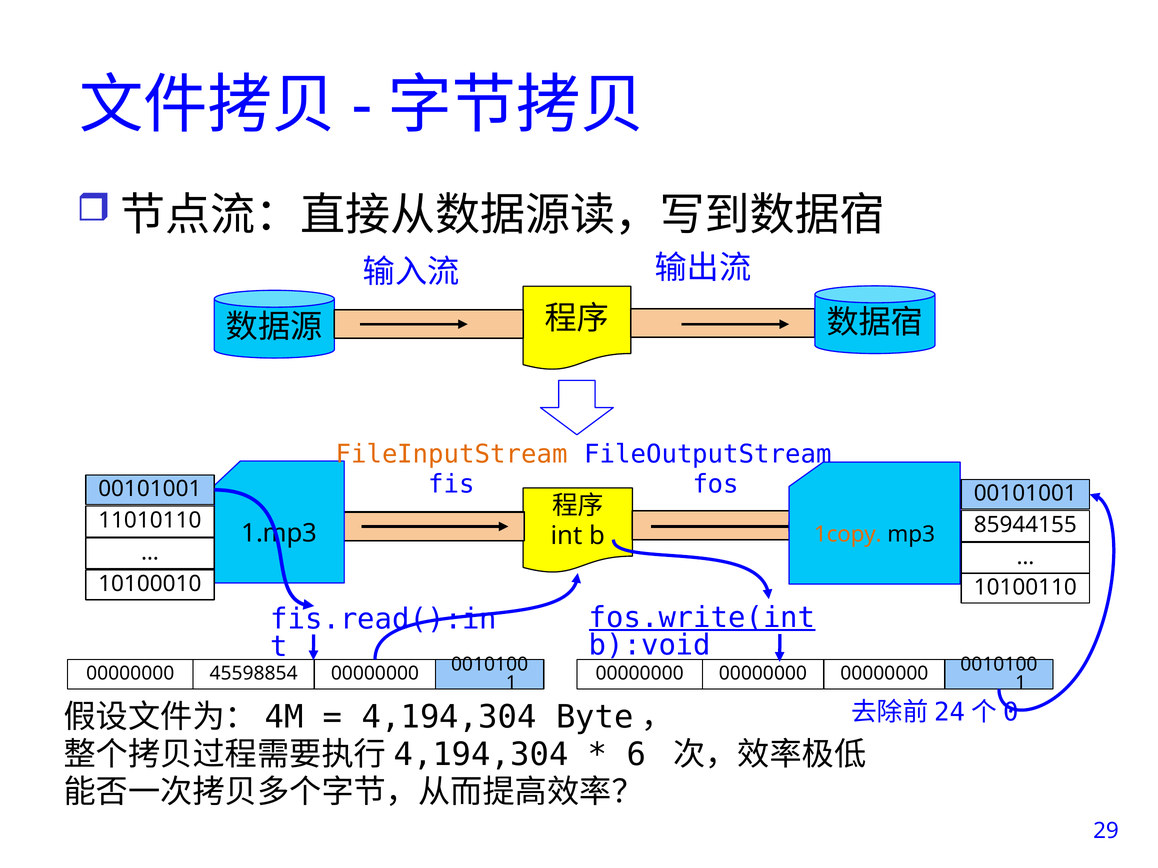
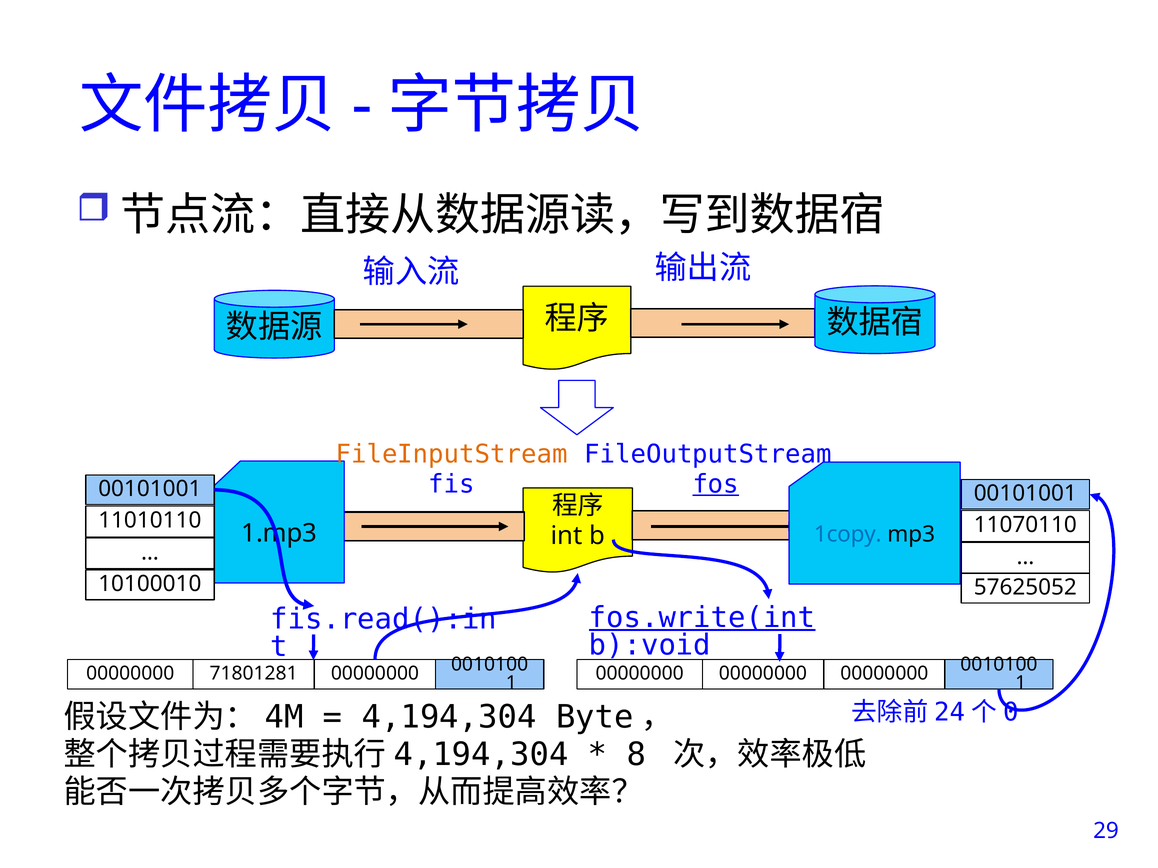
fos underline: none -> present
85944155: 85944155 -> 11070110
1copy colour: orange -> blue
10100110: 10100110 -> 57625052
45598854: 45598854 -> 71801281
6: 6 -> 8
